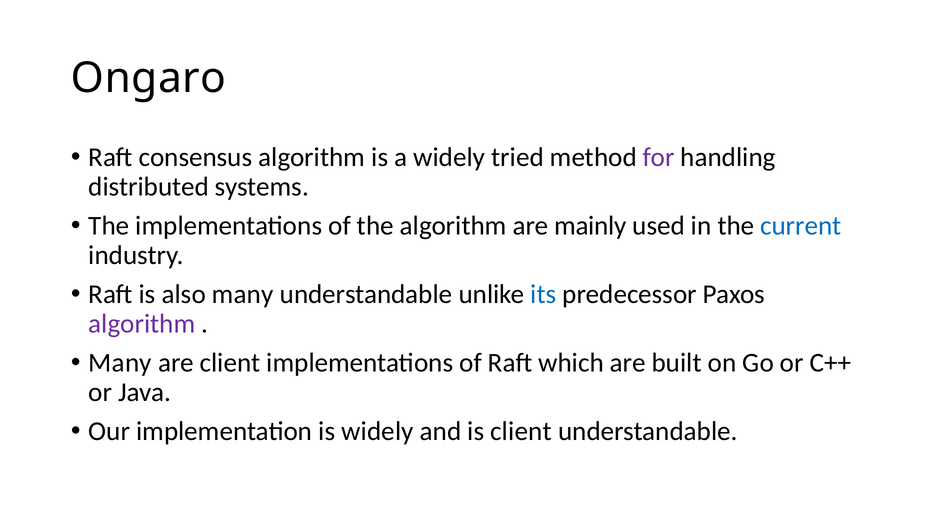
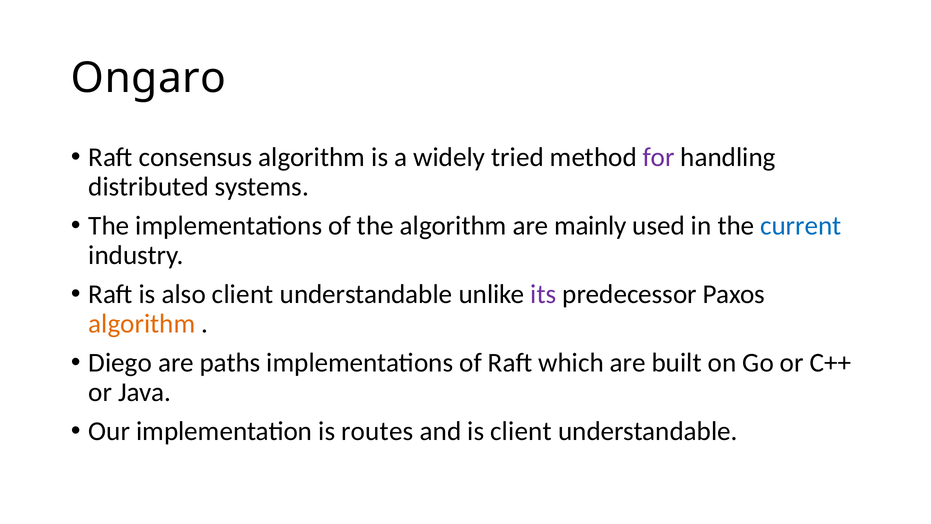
also many: many -> client
its colour: blue -> purple
algorithm at (142, 323) colour: purple -> orange
Many at (120, 363): Many -> Diego
are client: client -> paths
is widely: widely -> routes
